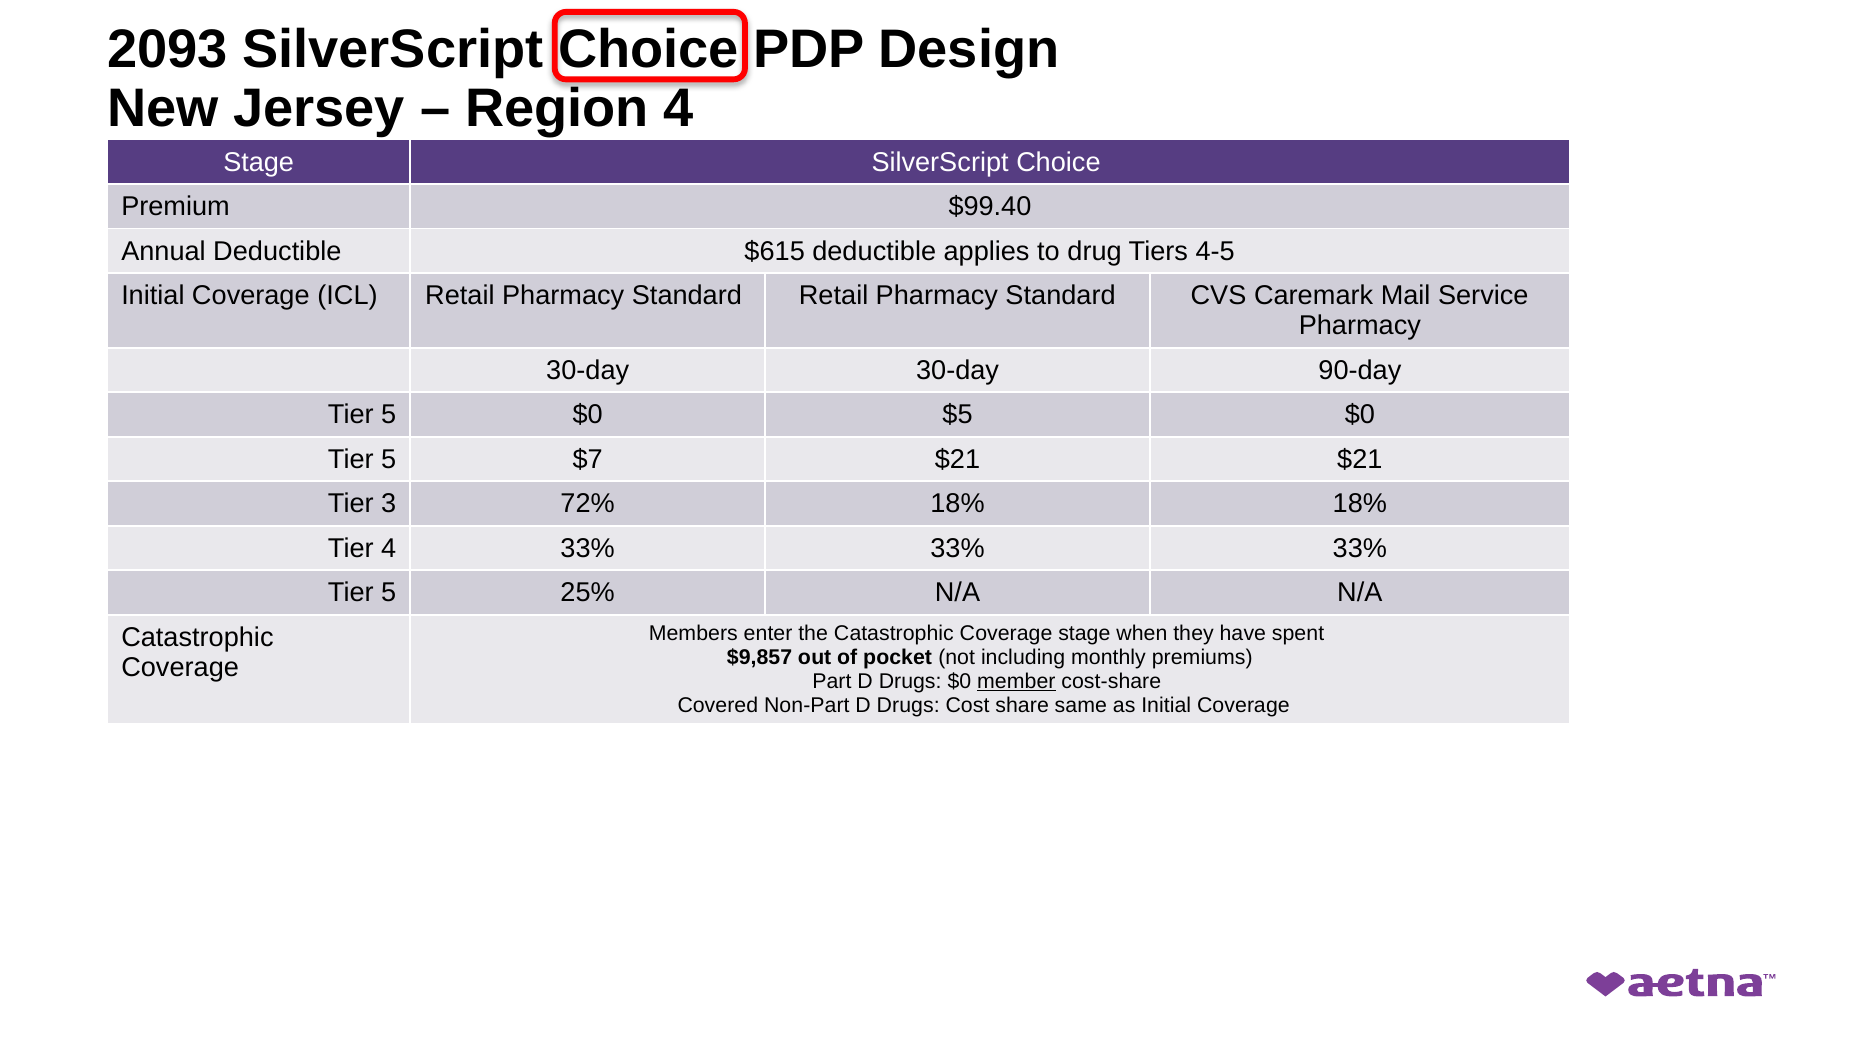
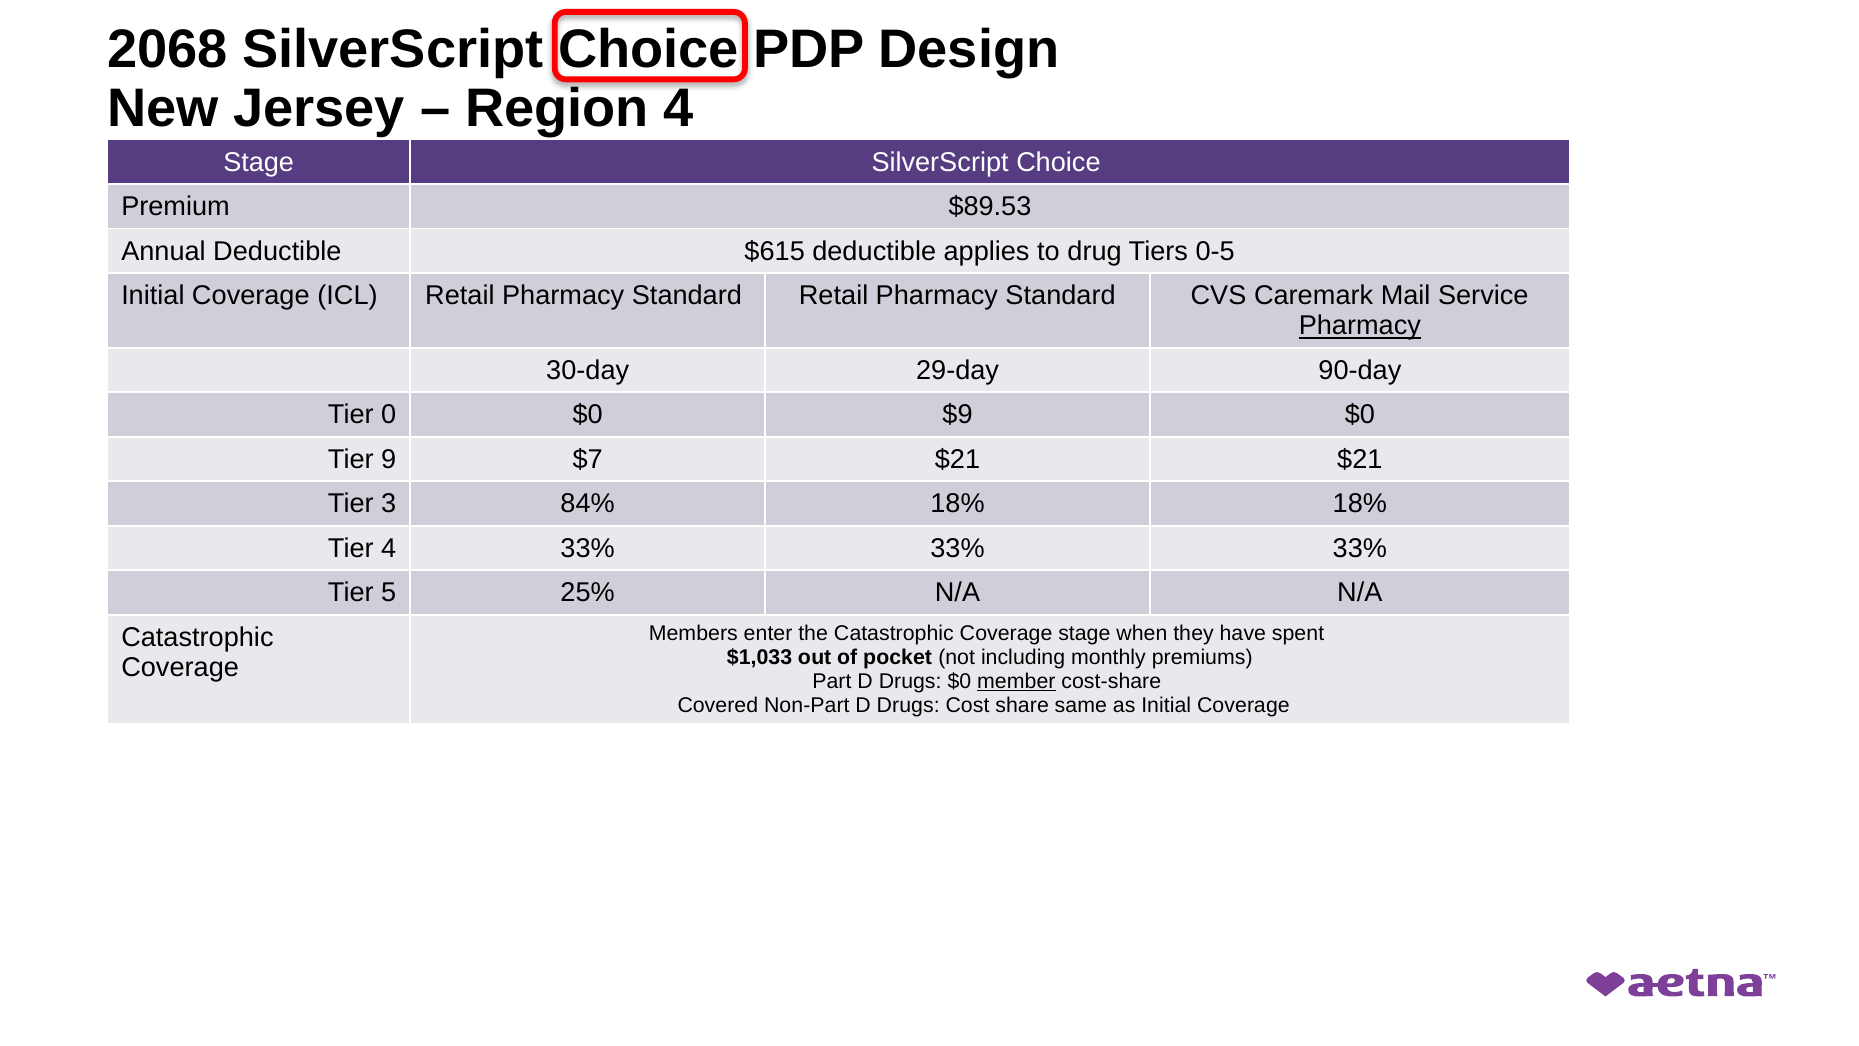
2093: 2093 -> 2068
$99.40: $99.40 -> $89.53
4-5: 4-5 -> 0-5
Pharmacy at (1360, 326) underline: none -> present
30-day 30-day: 30-day -> 29-day
5 at (389, 415): 5 -> 0
$5: $5 -> $9
5 at (389, 459): 5 -> 9
72%: 72% -> 84%
$9,857: $9,857 -> $1,033
